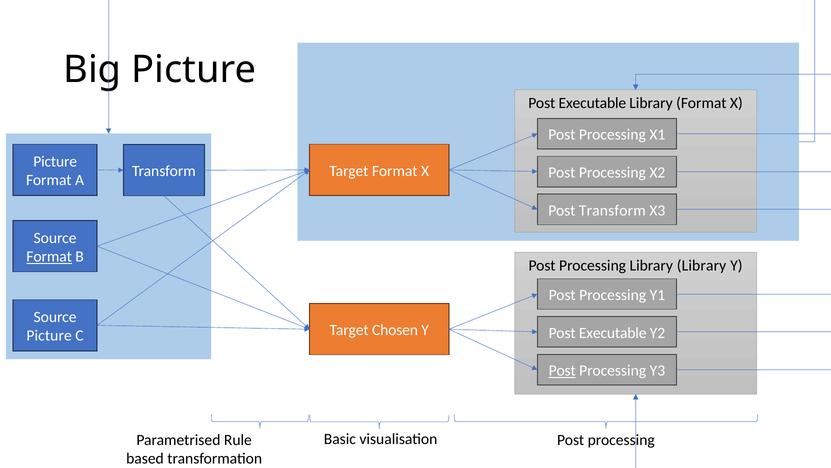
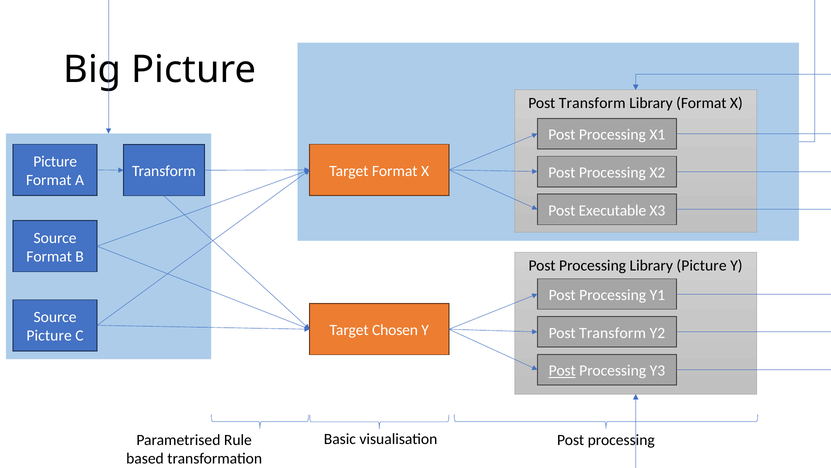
Executable at (592, 103): Executable -> Transform
Post Transform: Transform -> Executable
Format at (49, 256) underline: present -> none
Library Library: Library -> Picture
Executable at (613, 333): Executable -> Transform
